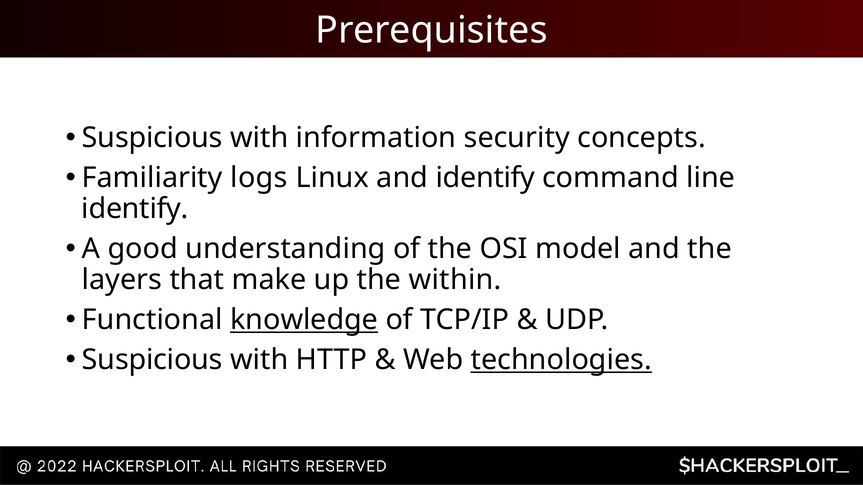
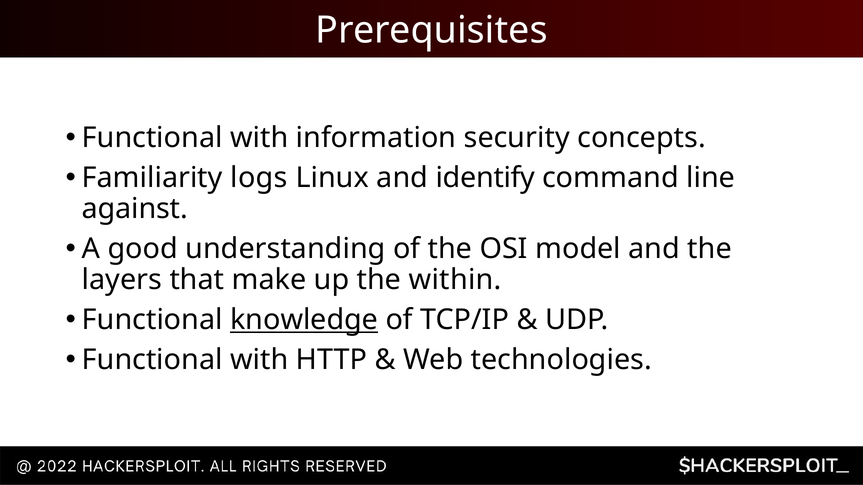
Suspicious at (152, 138): Suspicious -> Functional
identify at (135, 209): identify -> against
Suspicious at (152, 360): Suspicious -> Functional
technologies underline: present -> none
